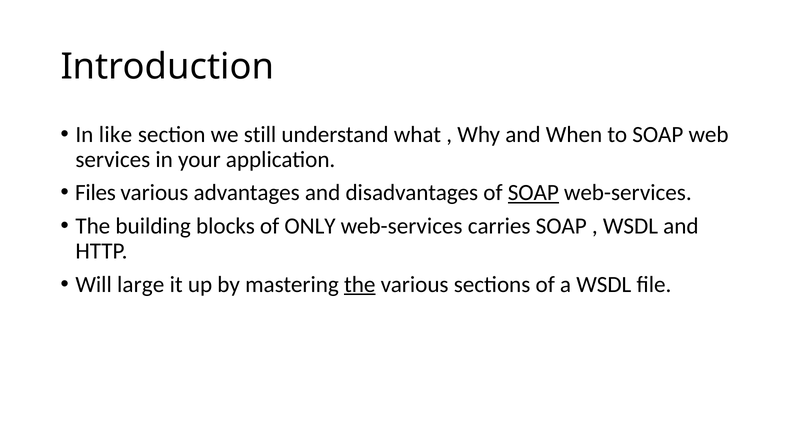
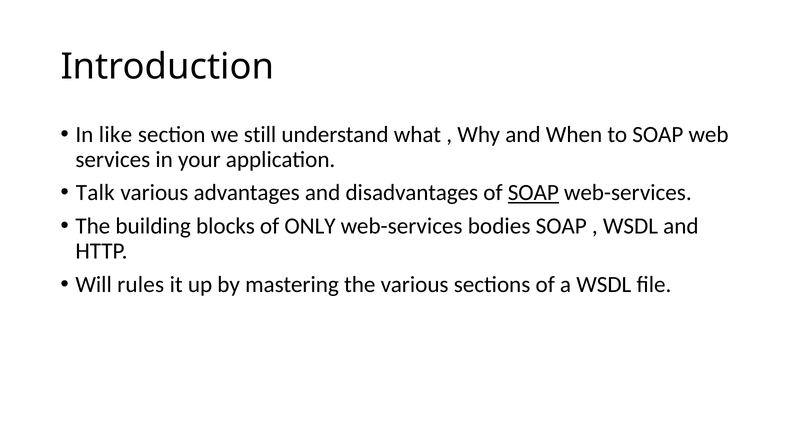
Files: Files -> Talk
carries: carries -> bodies
large: large -> rules
the at (360, 284) underline: present -> none
